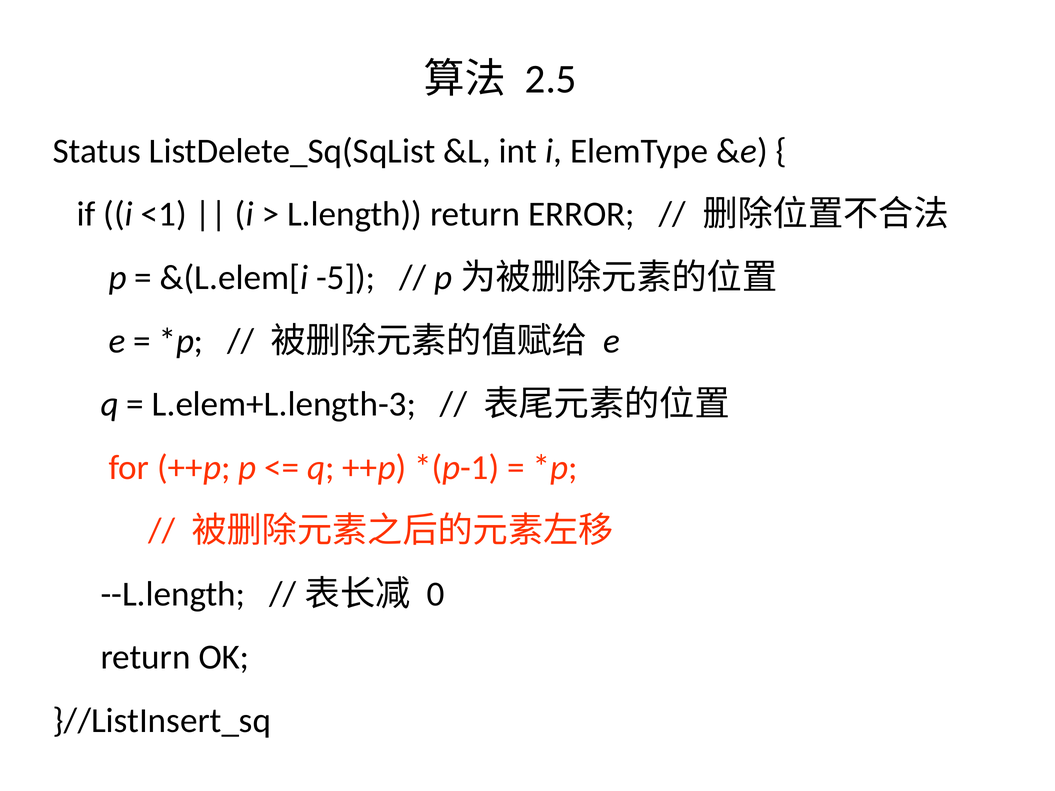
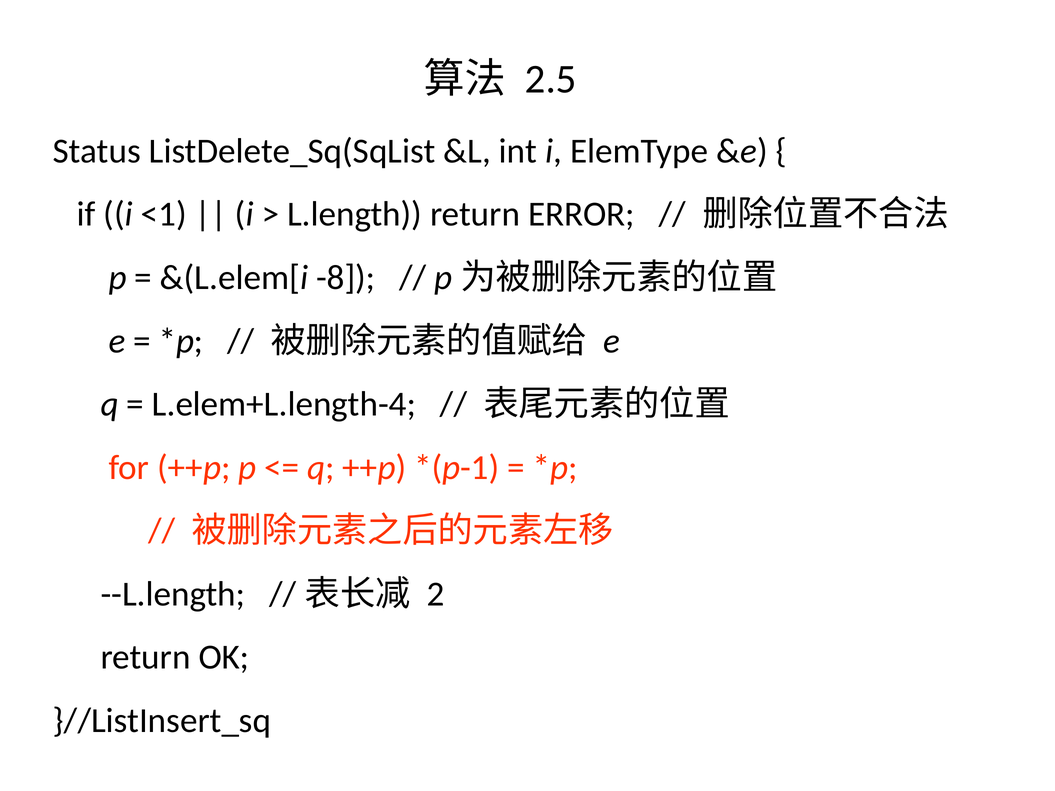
-5: -5 -> -8
L.elem+L.length-3: L.elem+L.length-3 -> L.elem+L.length-4
0: 0 -> 2
